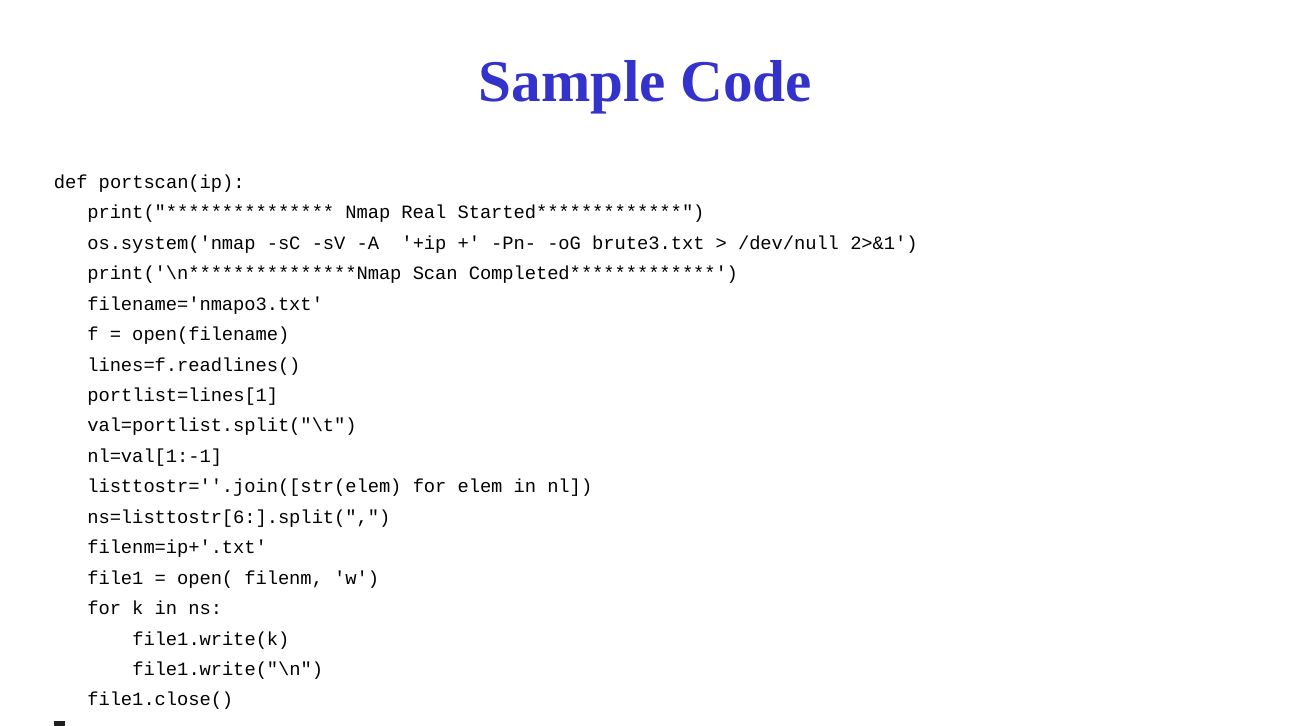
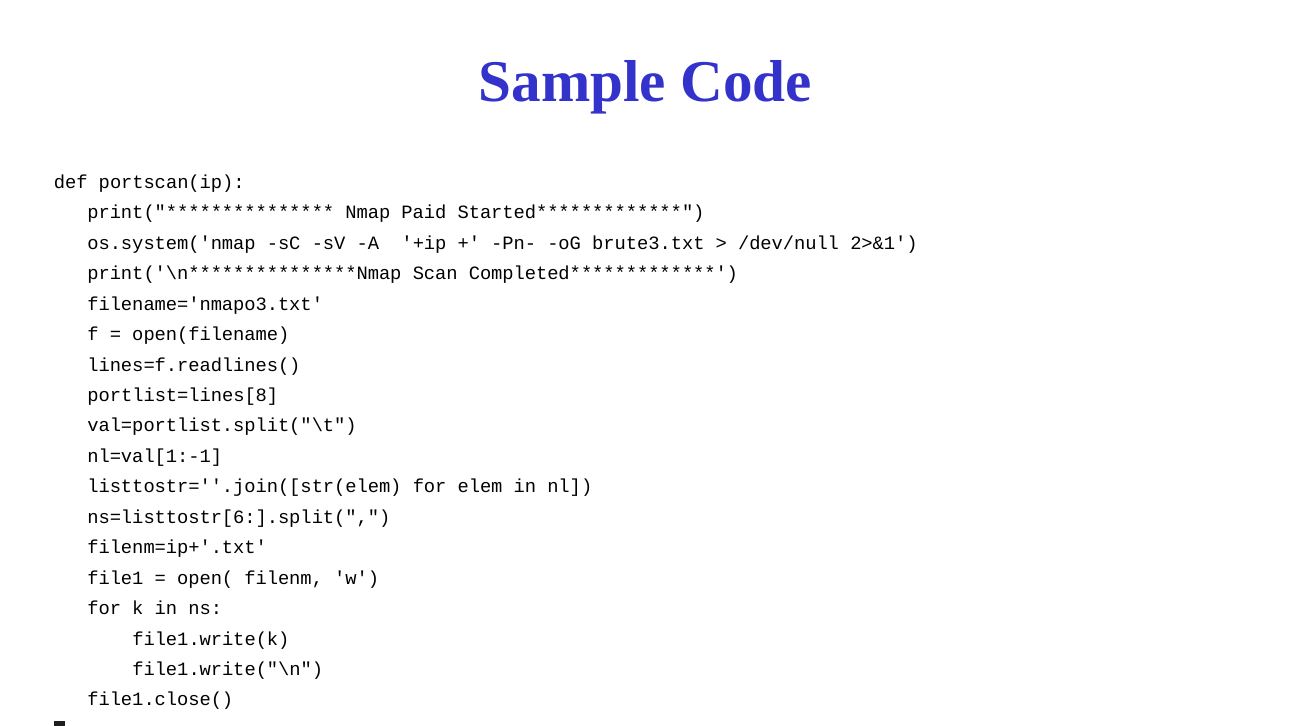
Real: Real -> Paid
portlist=lines[1: portlist=lines[1 -> portlist=lines[8
